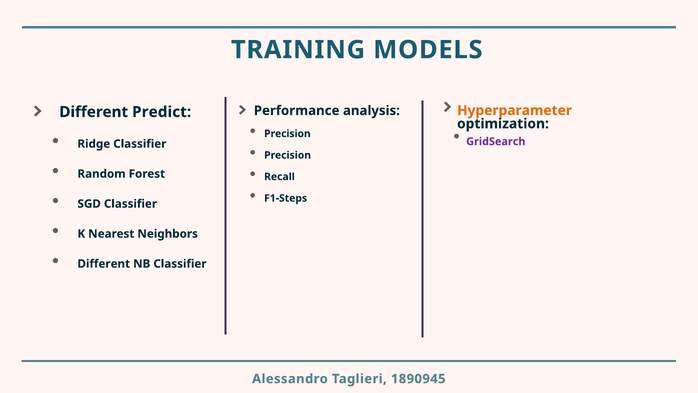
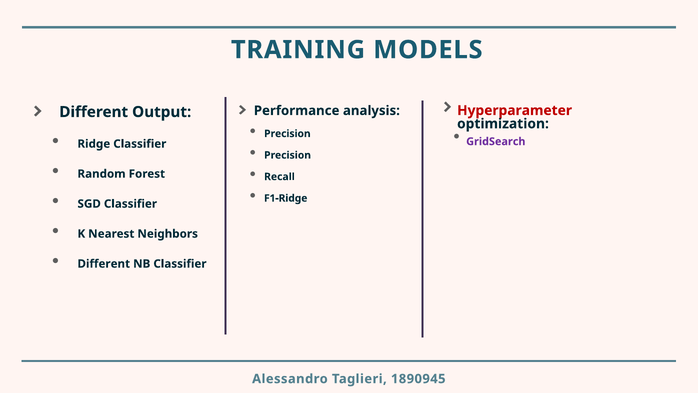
Hyperparameter colour: orange -> red
Predict: Predict -> Output
F1-Steps: F1-Steps -> F1-Ridge
